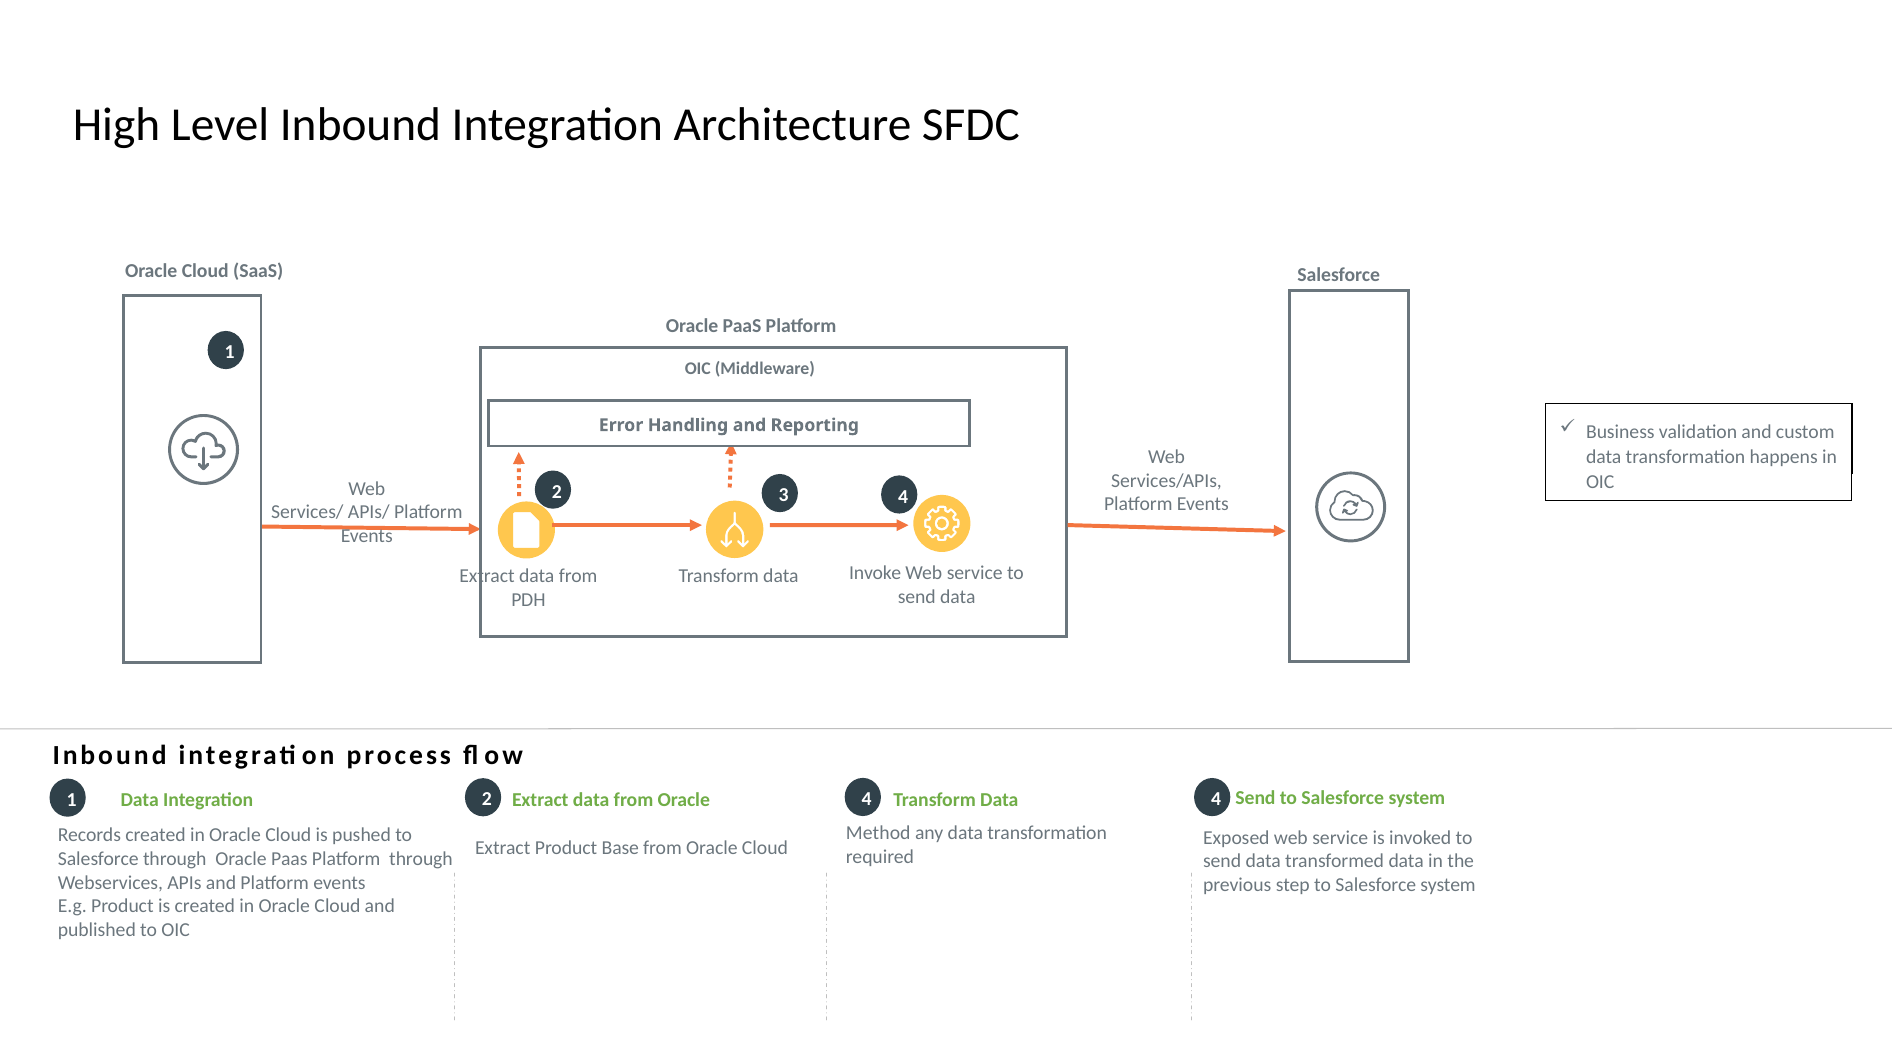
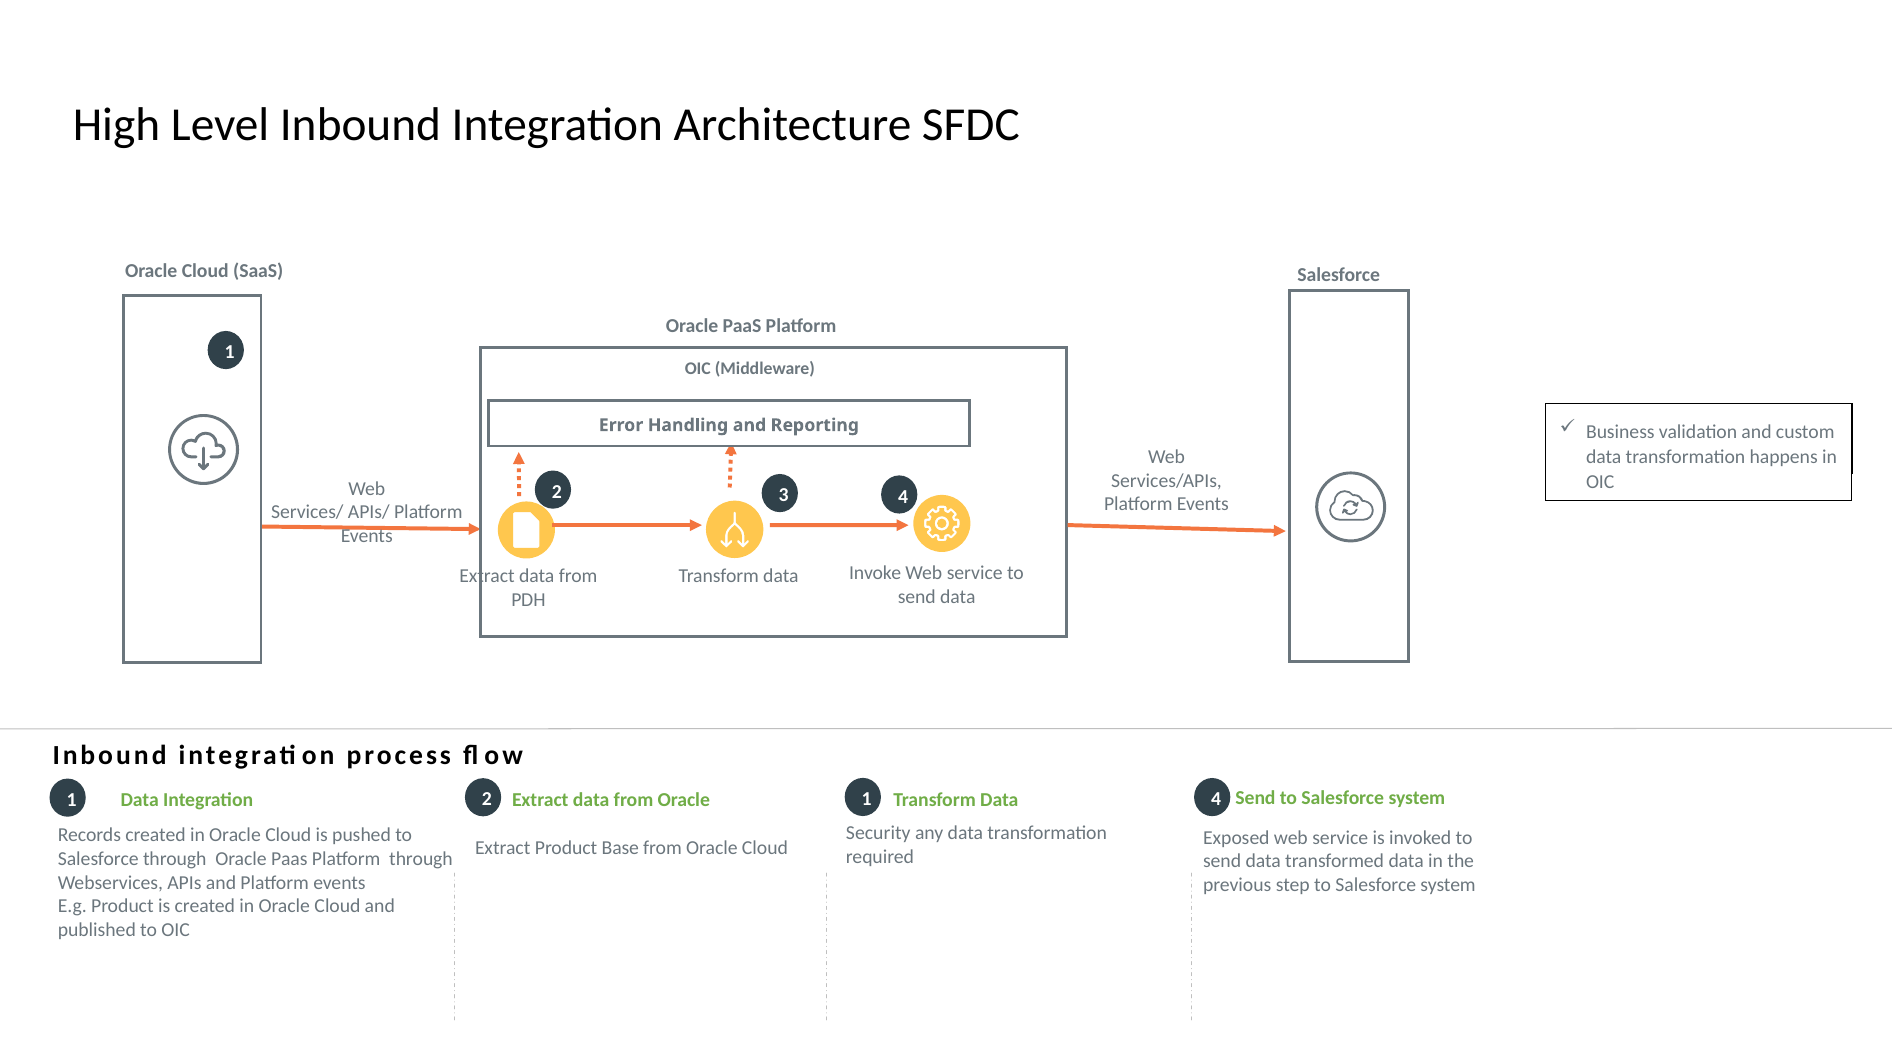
2 4: 4 -> 1
Method: Method -> Security
